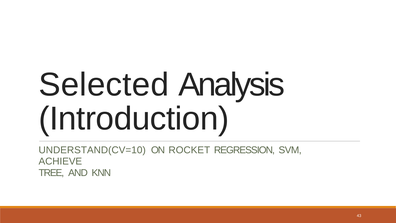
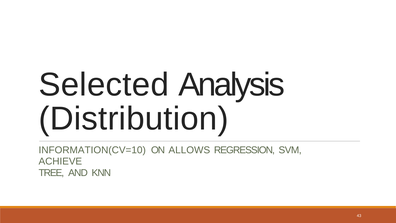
Introduction: Introduction -> Distribution
UNDERSTAND(CV=10: UNDERSTAND(CV=10 -> INFORMATION(CV=10
ROCKET: ROCKET -> ALLOWS
